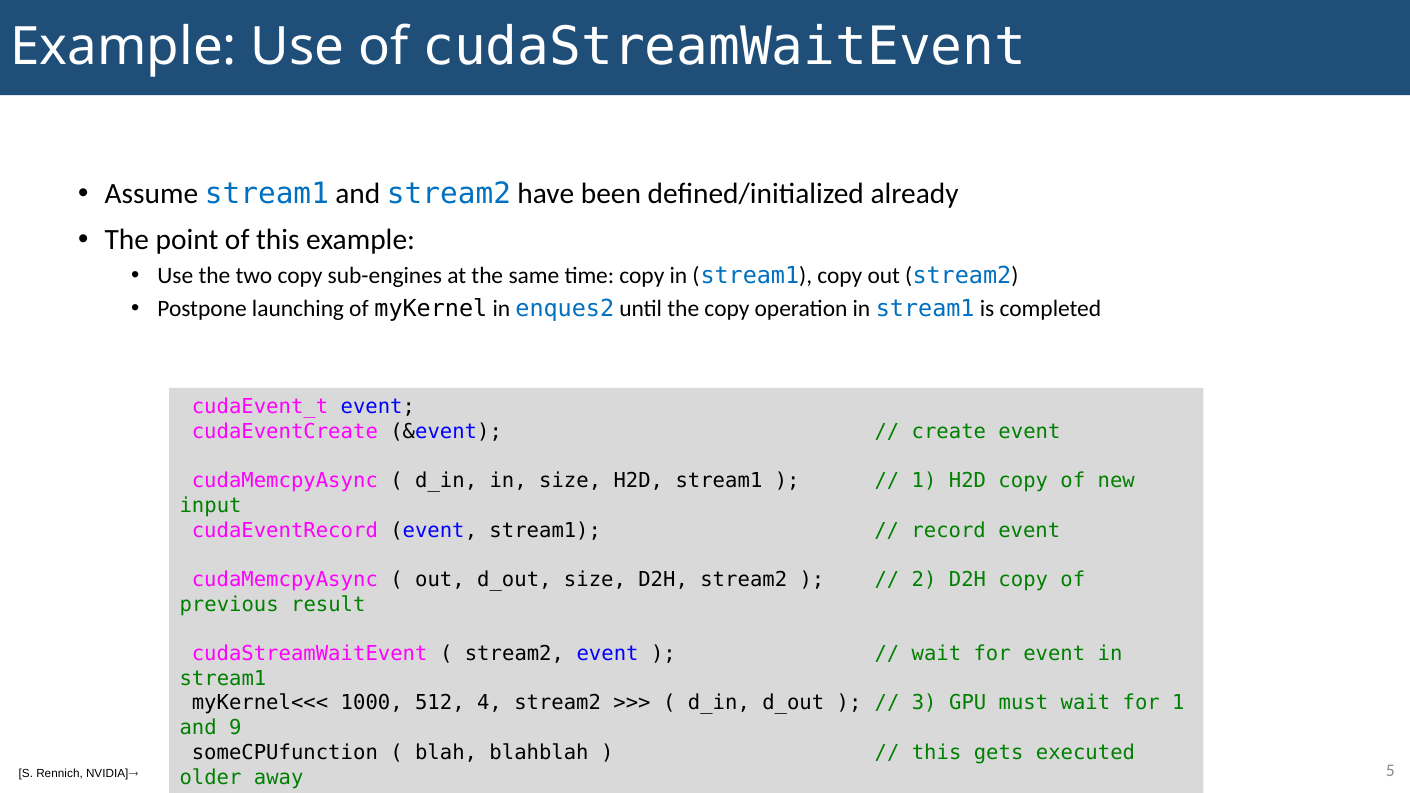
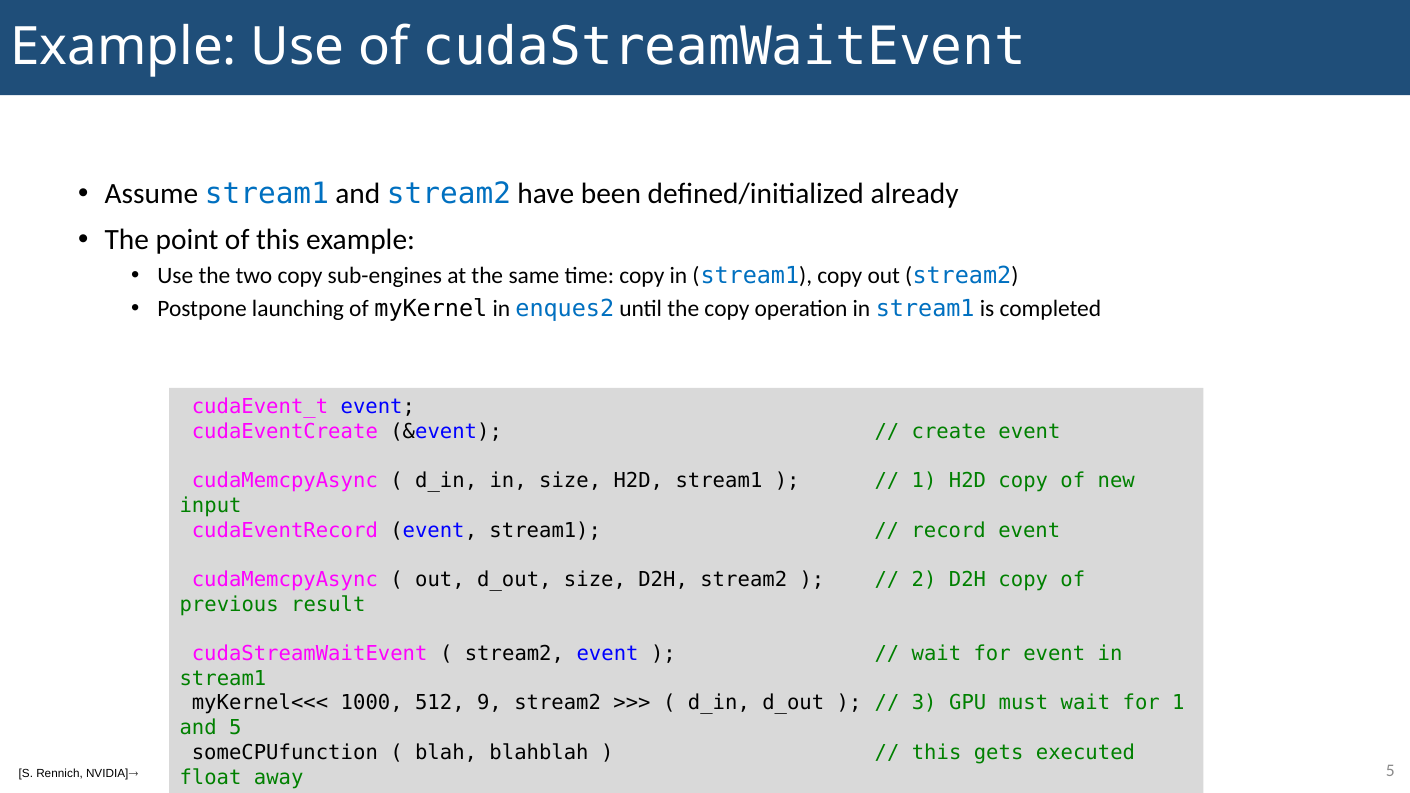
4: 4 -> 9
and 9: 9 -> 5
older: older -> float
